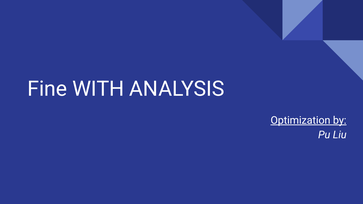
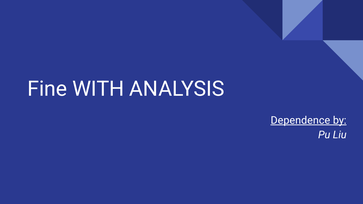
Optimization: Optimization -> Dependence
